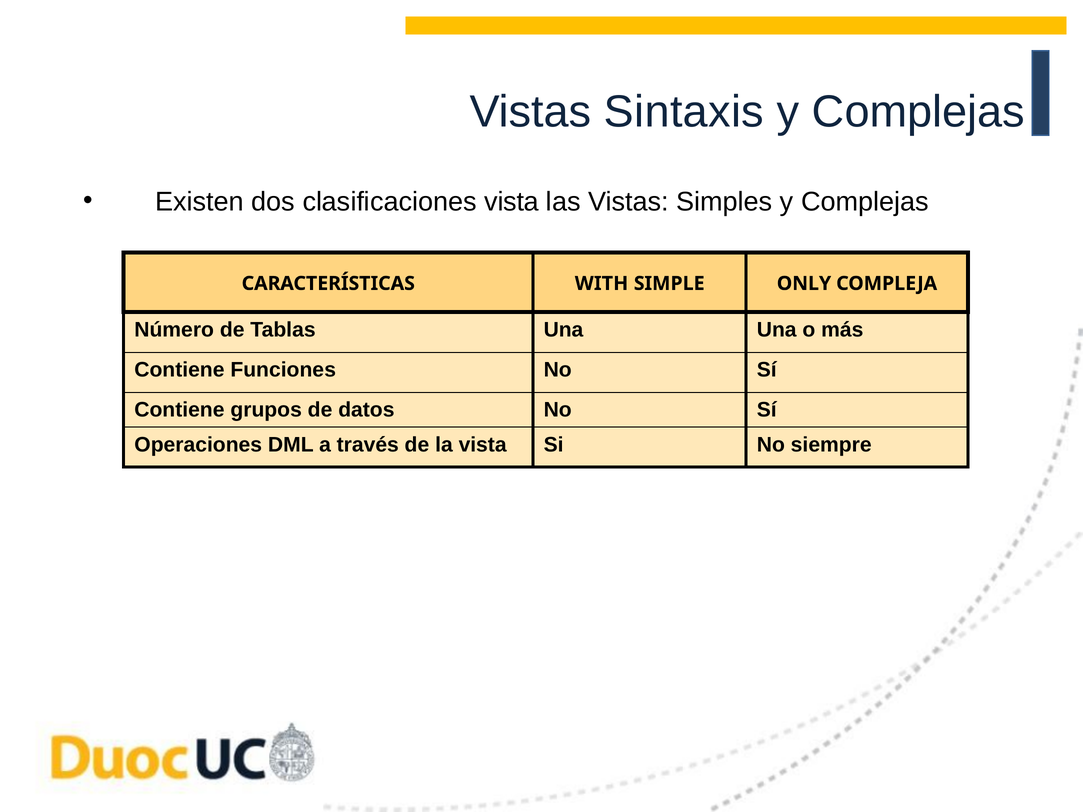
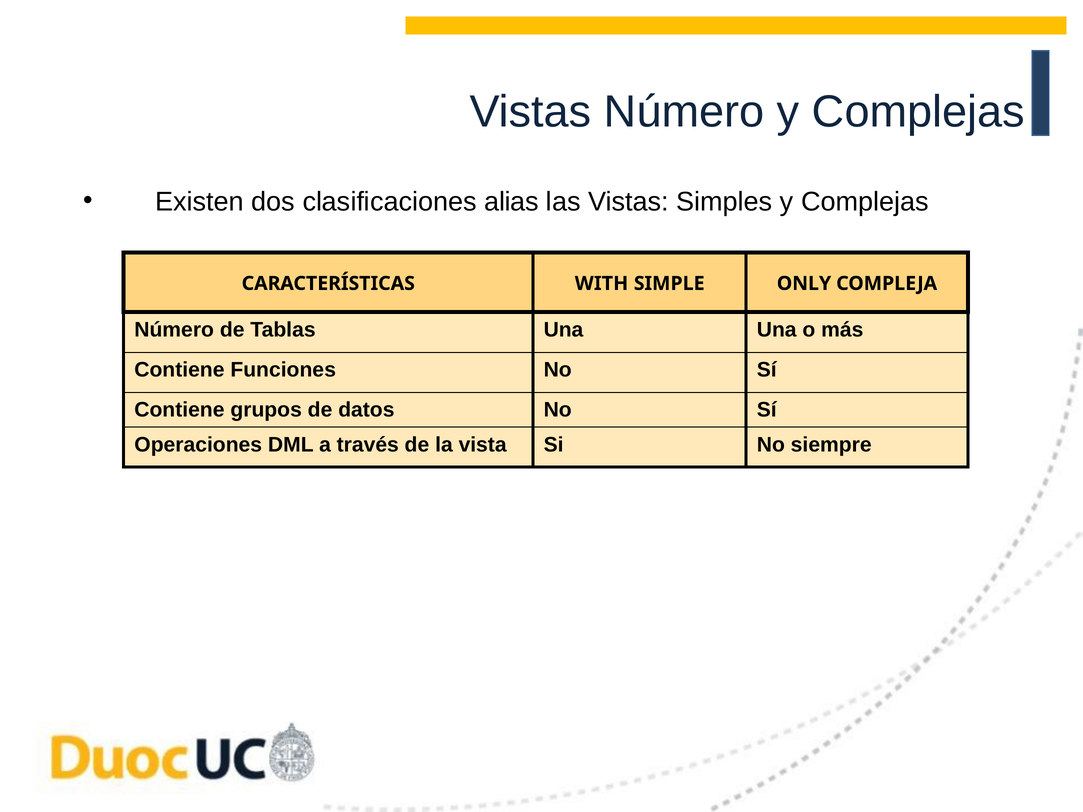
Vistas Sintaxis: Sintaxis -> Número
clasificaciones vista: vista -> alias
